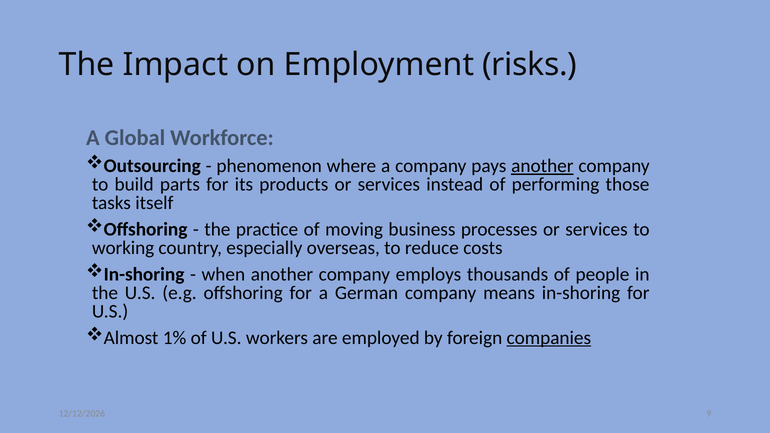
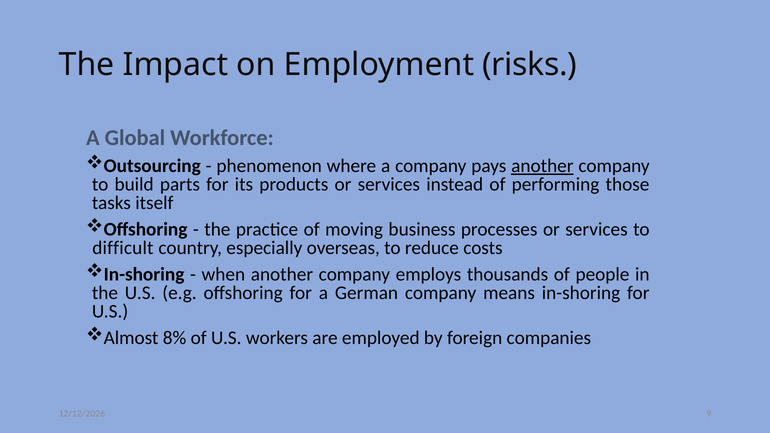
working: working -> difficult
1%: 1% -> 8%
companies underline: present -> none
